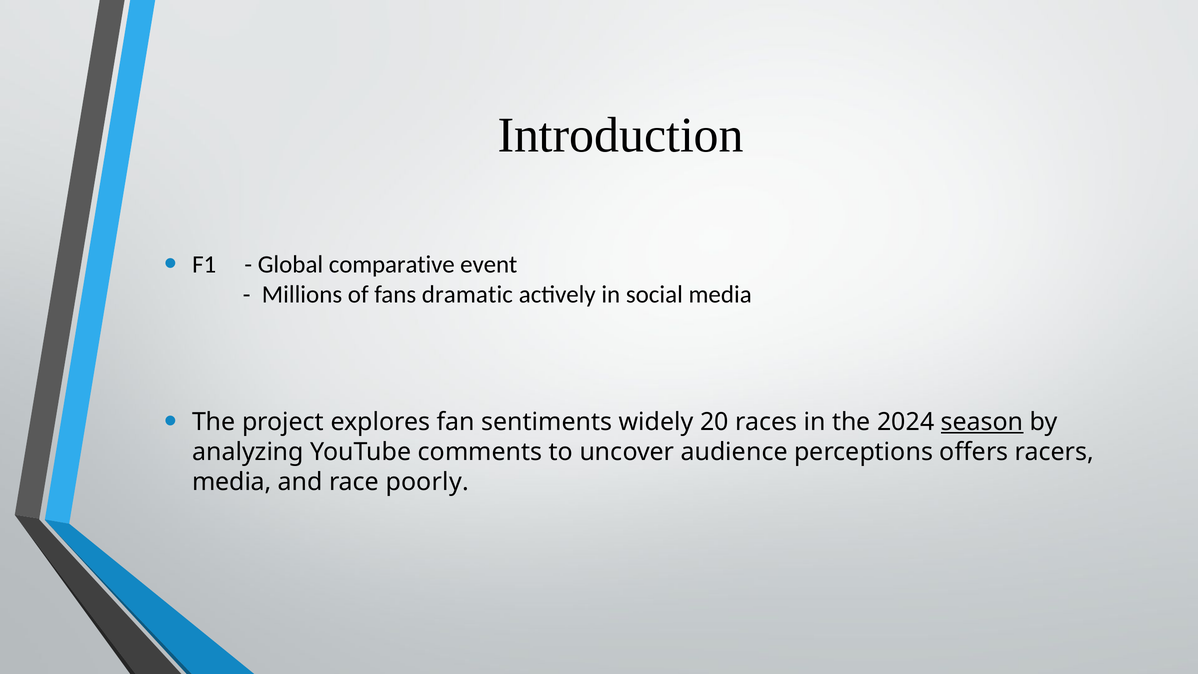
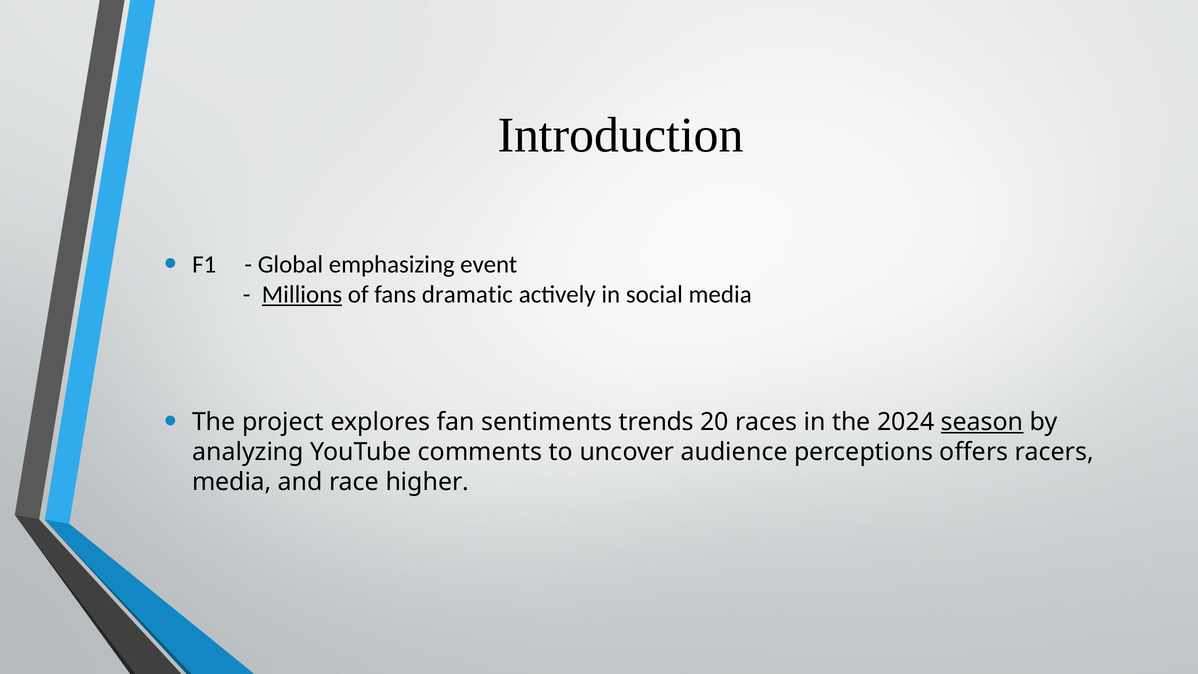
comparative: comparative -> emphasizing
Millions underline: none -> present
widely: widely -> trends
poorly: poorly -> higher
